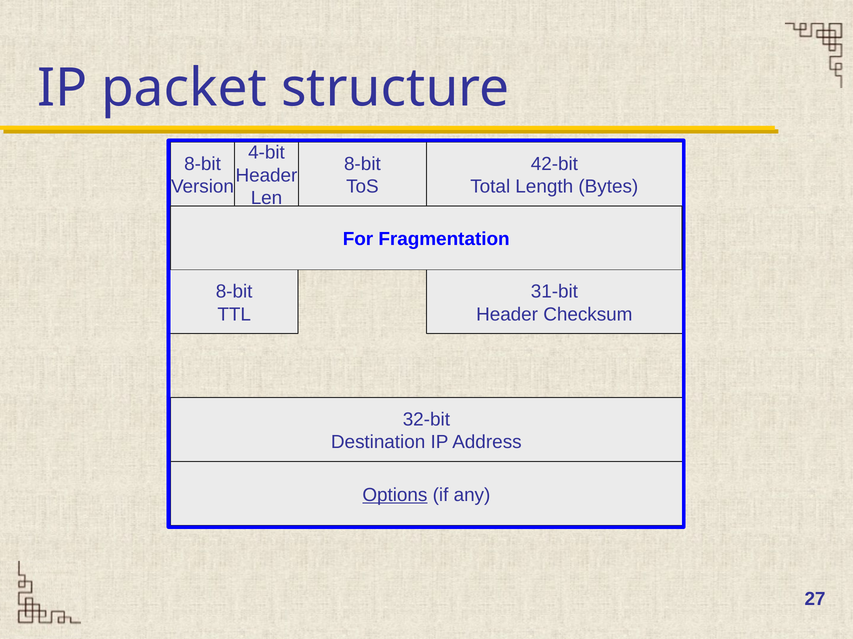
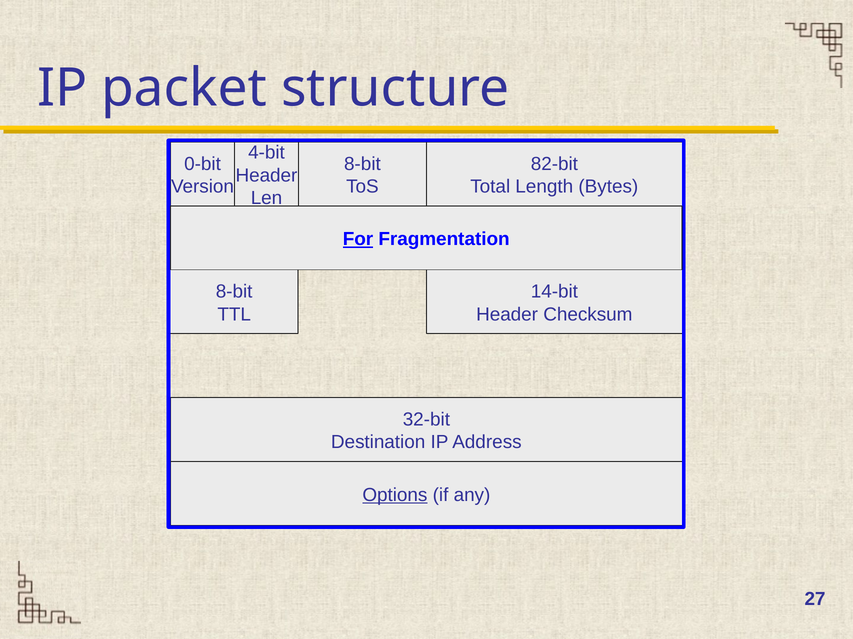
8-bit at (203, 164): 8-bit -> 0-bit
42-bit: 42-bit -> 82-bit
For underline: none -> present
31-bit: 31-bit -> 14-bit
